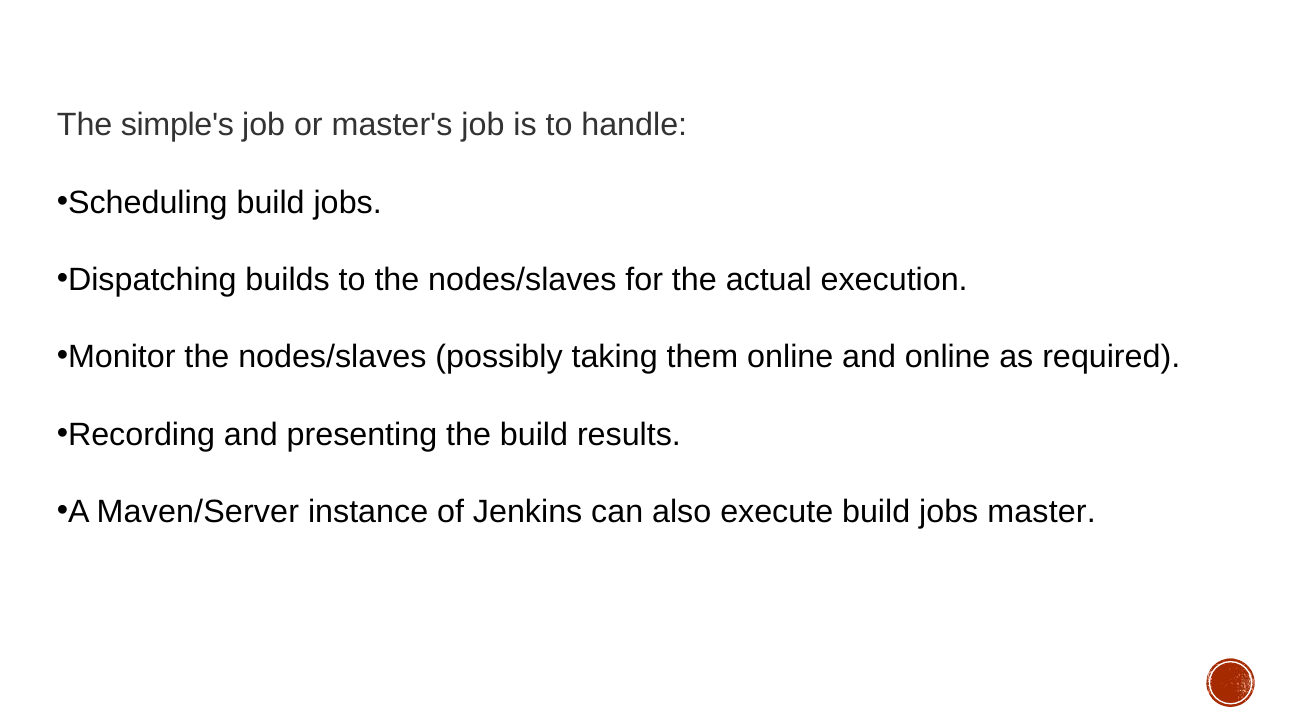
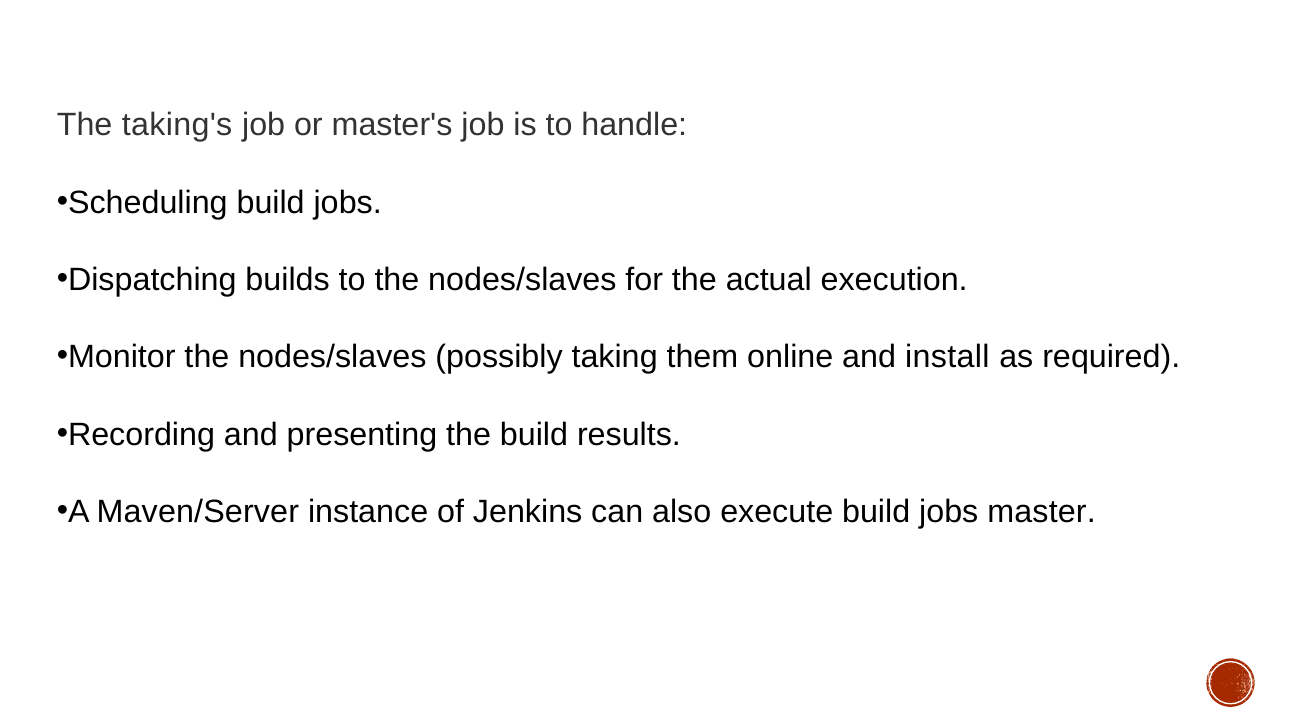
simple's: simple's -> taking's
and online: online -> install
